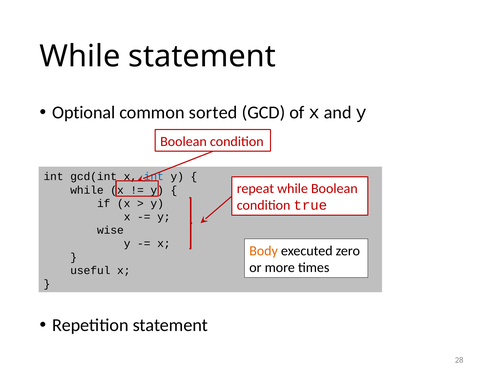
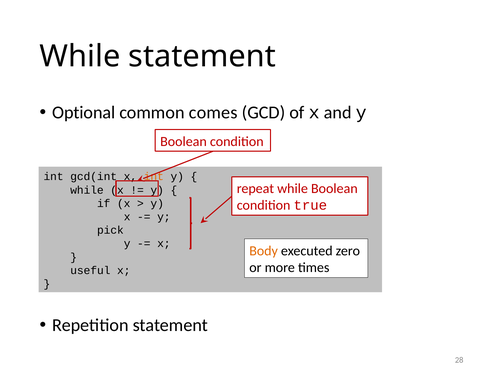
sorted: sorted -> comes
int at (154, 177) colour: blue -> orange
wise: wise -> pick
